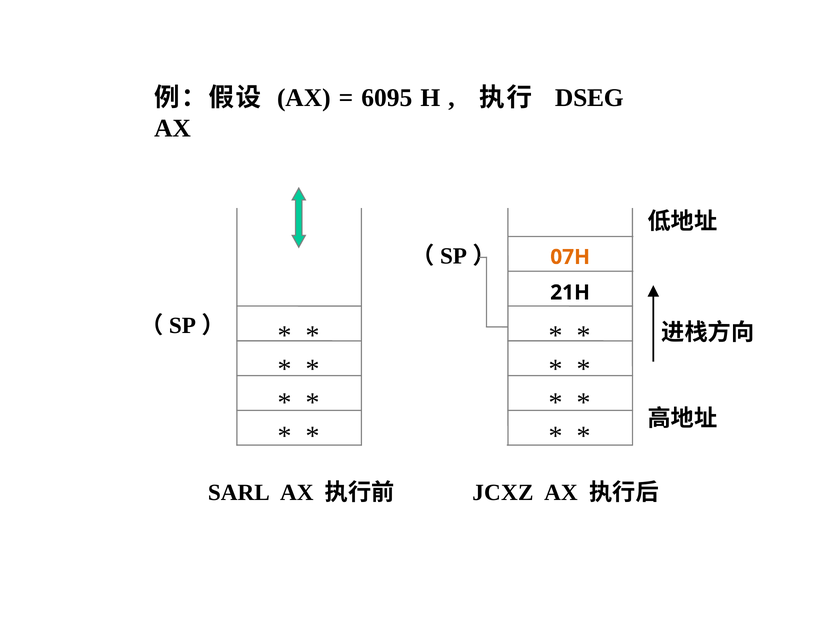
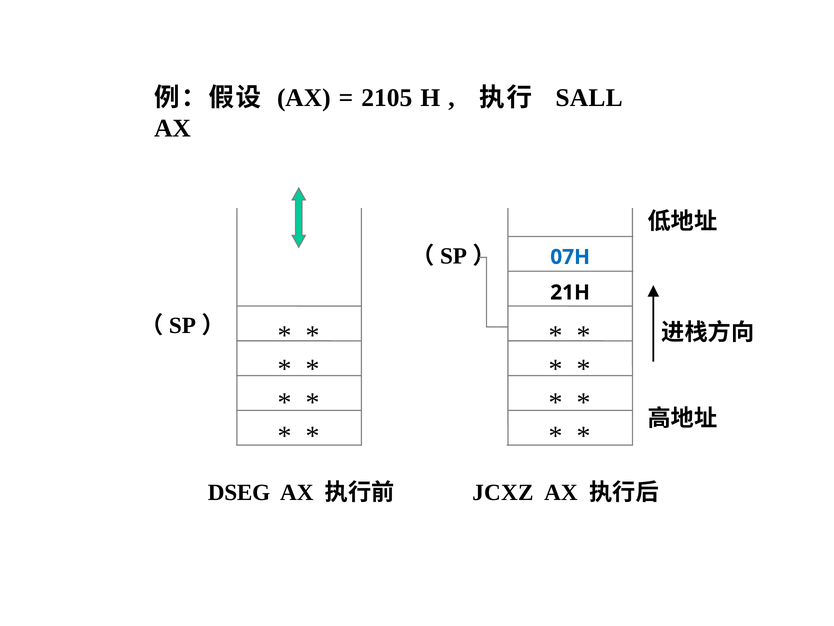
6095: 6095 -> 2105
DSEG: DSEG -> SALL
07H colour: orange -> blue
SARL: SARL -> DSEG
